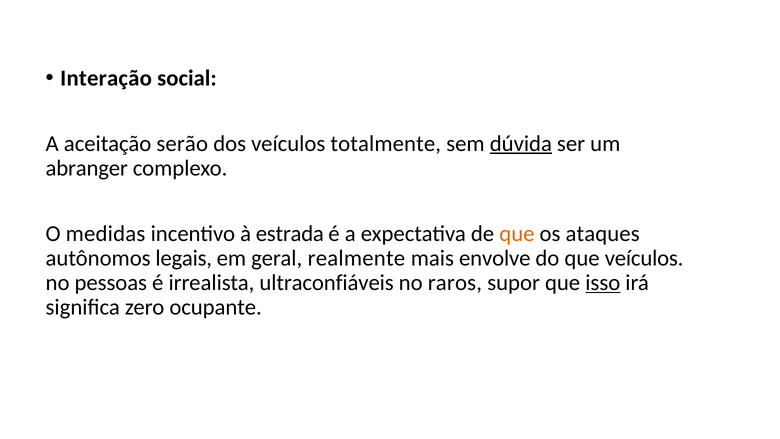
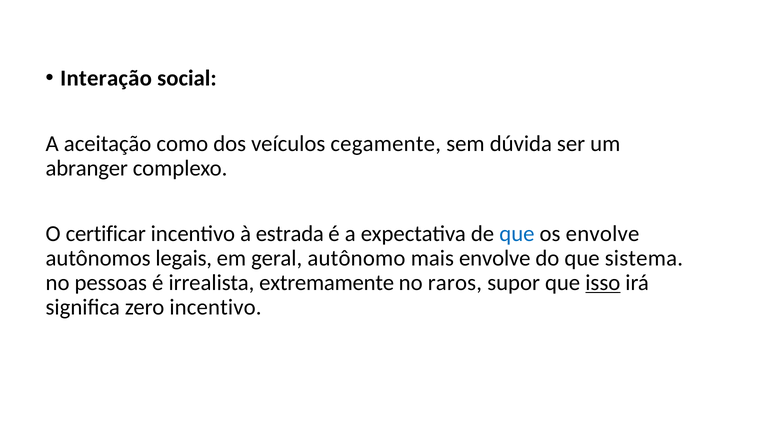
serão: serão -> como
totalmente: totalmente -> cegamente
dúvida underline: present -> none
medidas: medidas -> certificar
que at (517, 233) colour: orange -> blue
os ataques: ataques -> envolve
realmente: realmente -> autônomo
que veículos: veículos -> sistema
ultraconfiáveis: ultraconfiáveis -> extremamente
zero ocupante: ocupante -> incentivo
